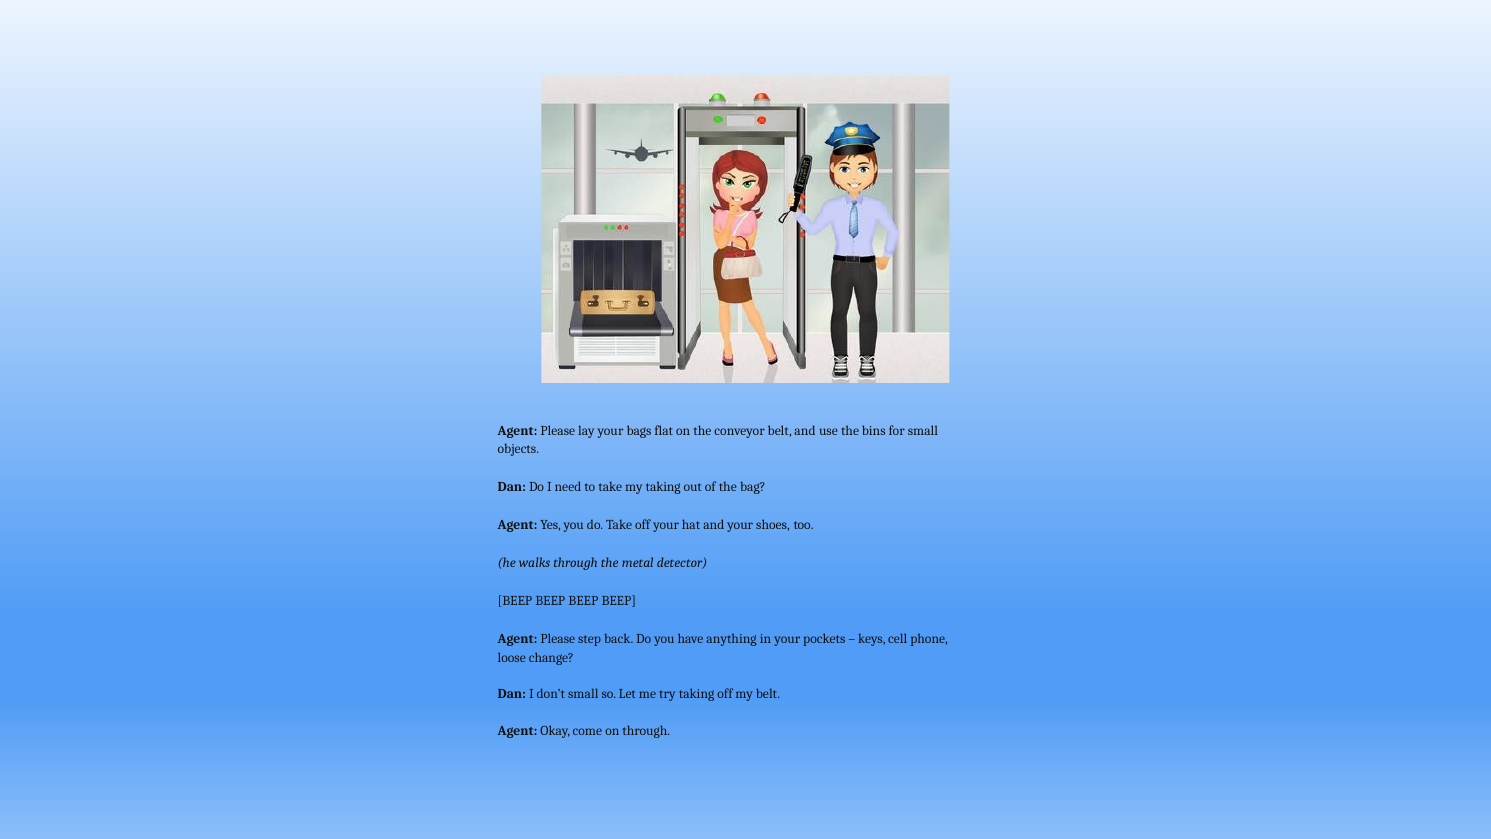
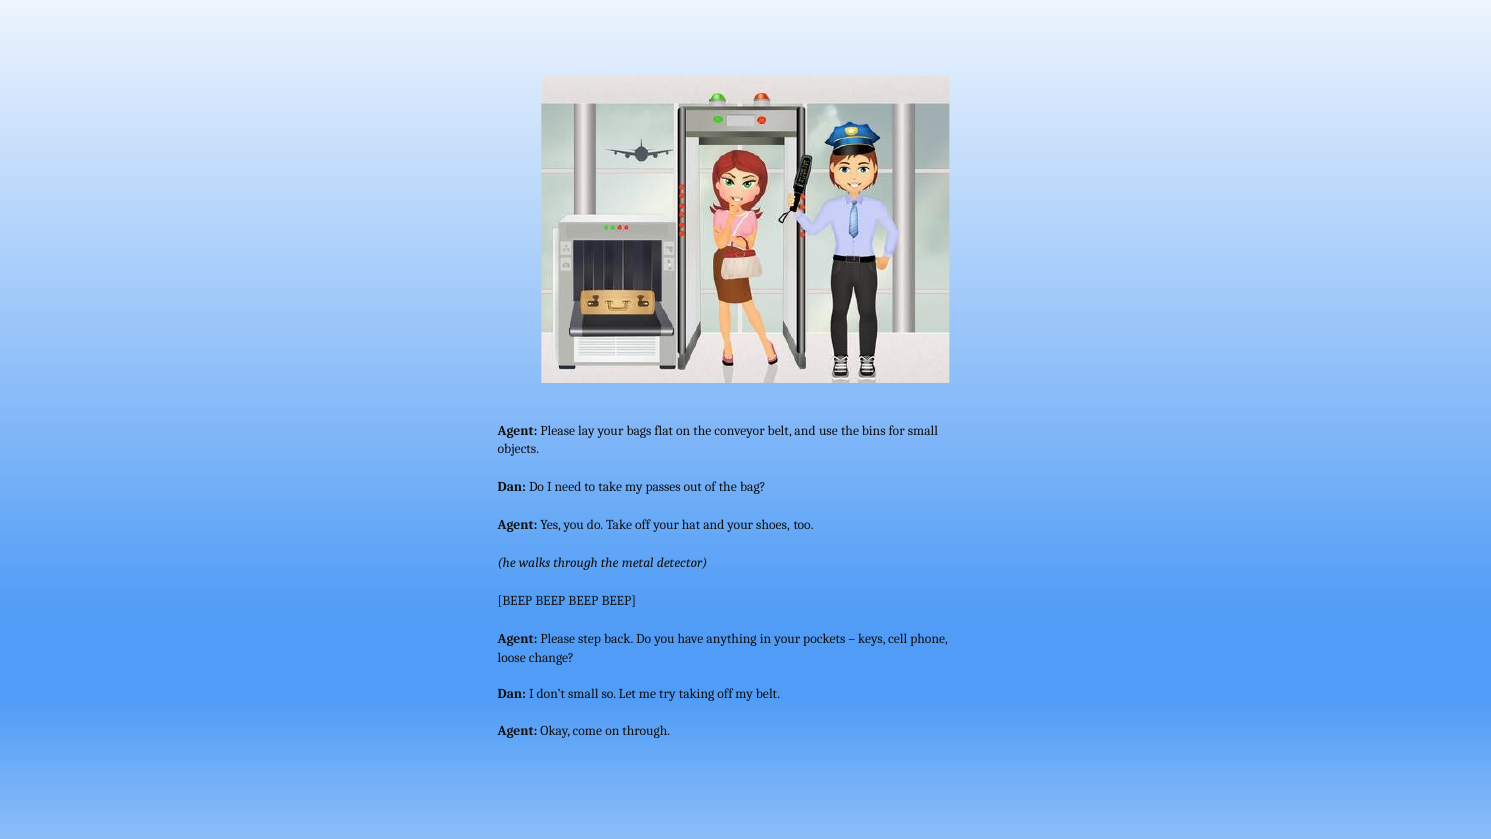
my taking: taking -> passes
